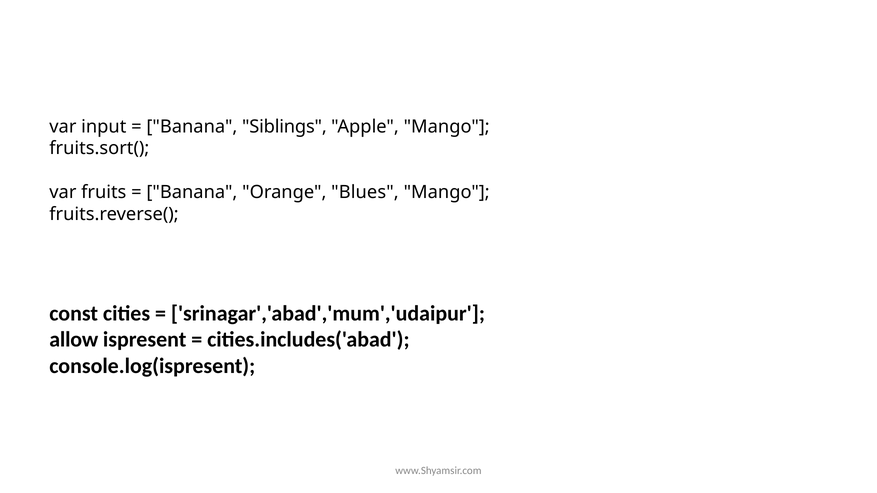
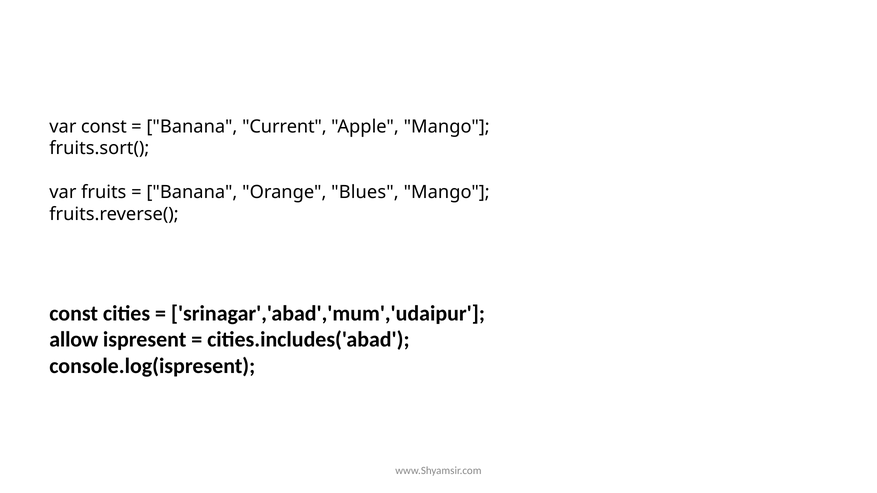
var input: input -> const
Siblings: Siblings -> Current
